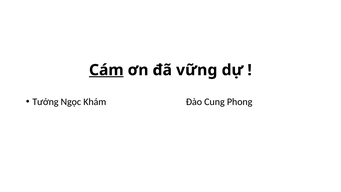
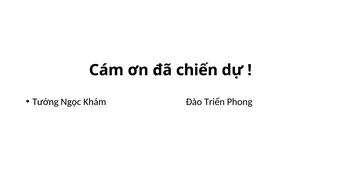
Cám underline: present -> none
vững: vững -> chiến
Cung: Cung -> Triển
